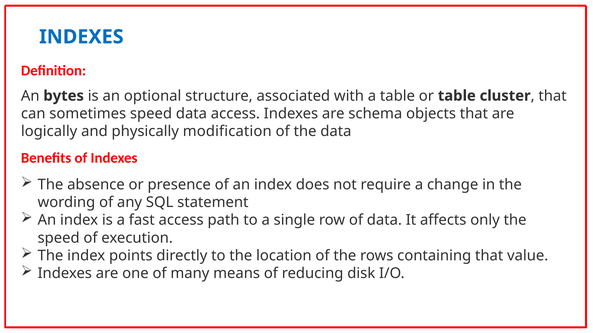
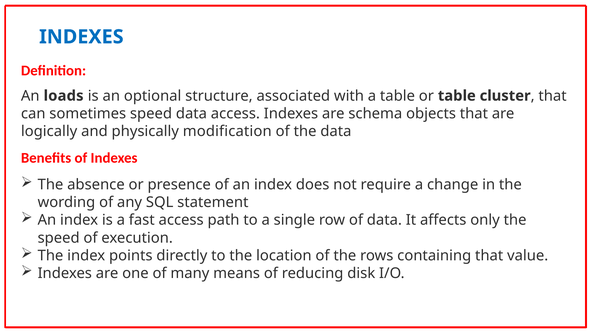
bytes: bytes -> loads
